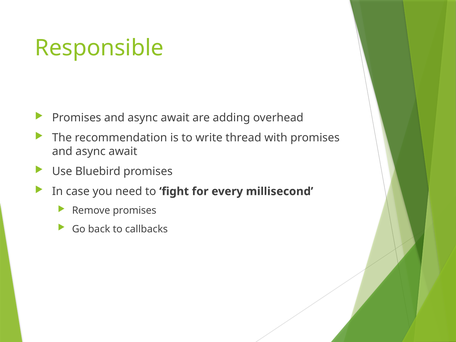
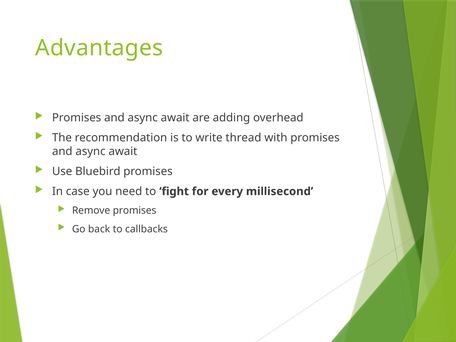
Responsible: Responsible -> Advantages
